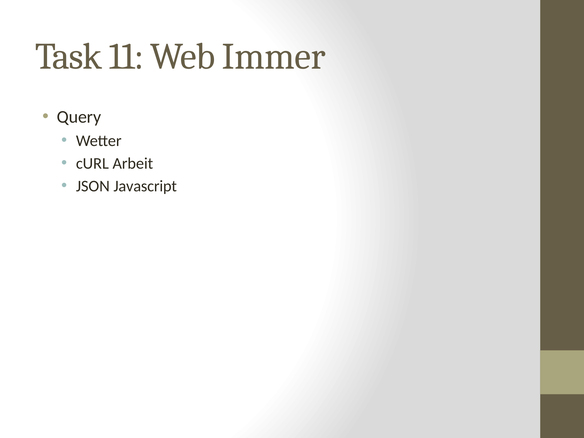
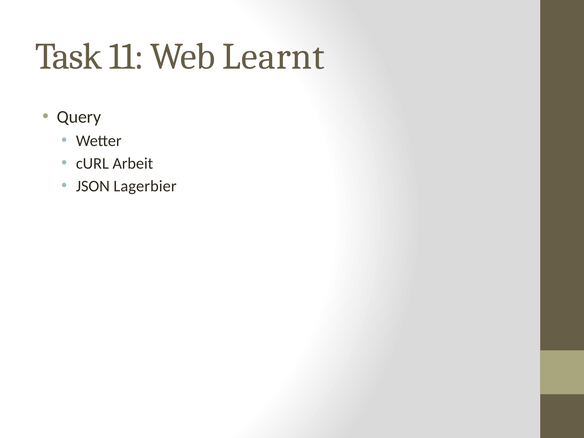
Immer: Immer -> Learnt
Javascript: Javascript -> Lagerbier
